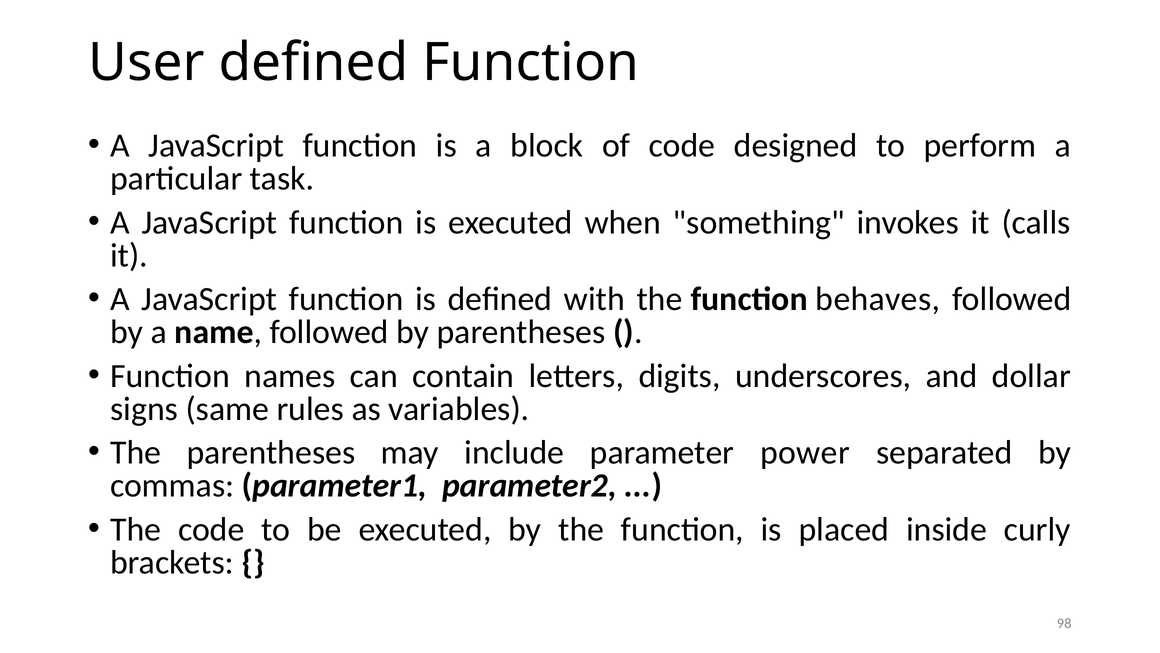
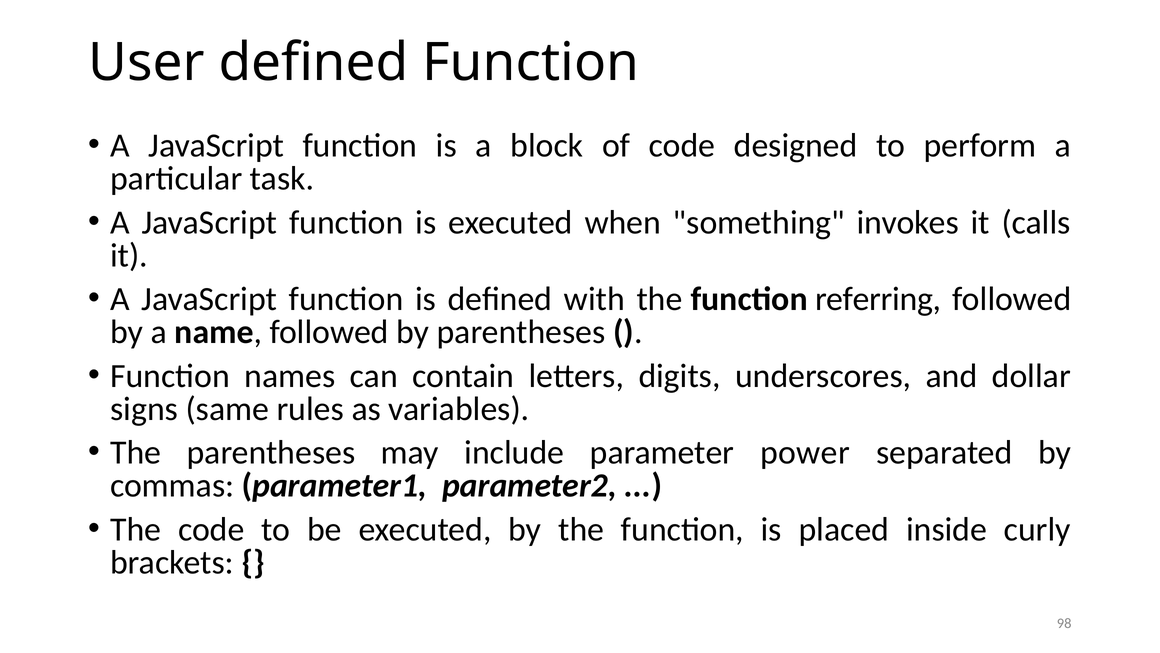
behaves: behaves -> referring
